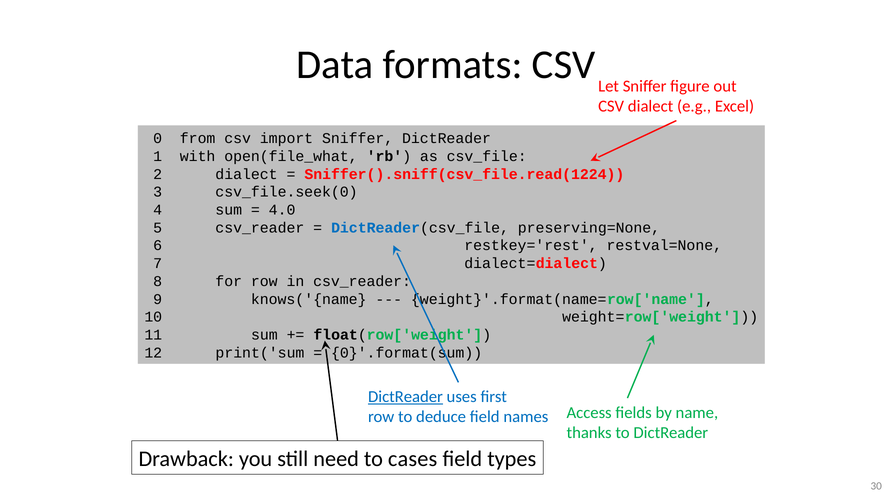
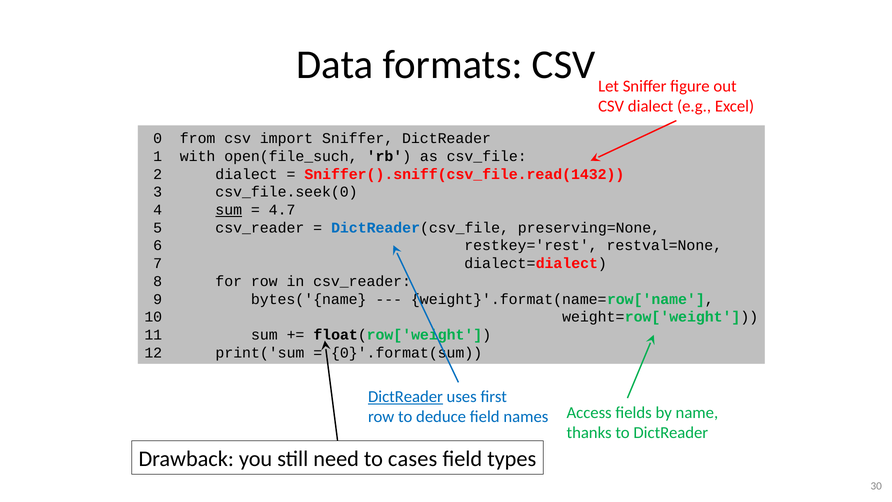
open(file_what: open(file_what -> open(file_such
Sniffer().sniff(csv_file.read(1224: Sniffer().sniff(csv_file.read(1224 -> Sniffer().sniff(csv_file.read(1432
sum at (229, 210) underline: none -> present
4.0: 4.0 -> 4.7
knows('{name: knows('{name -> bytes('{name
